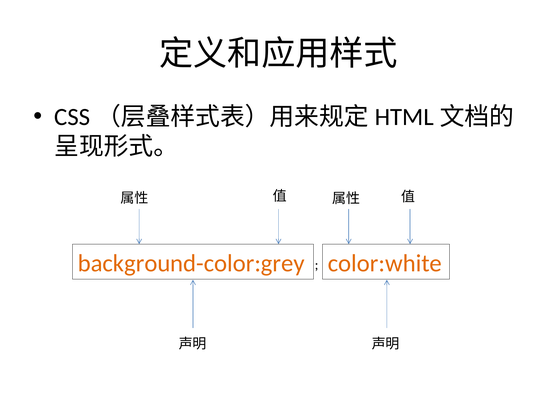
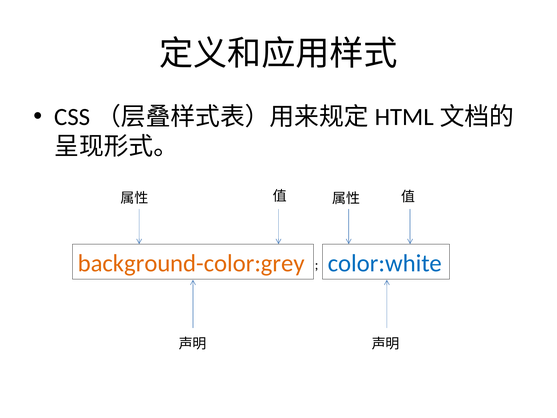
color:white colour: orange -> blue
